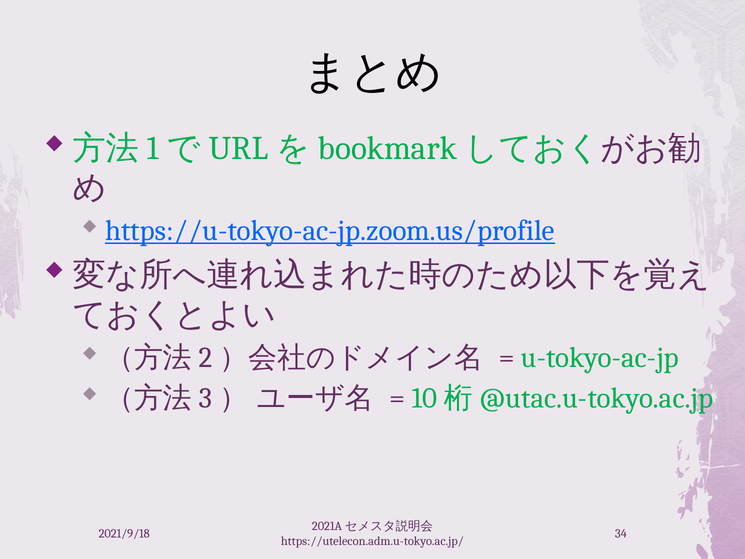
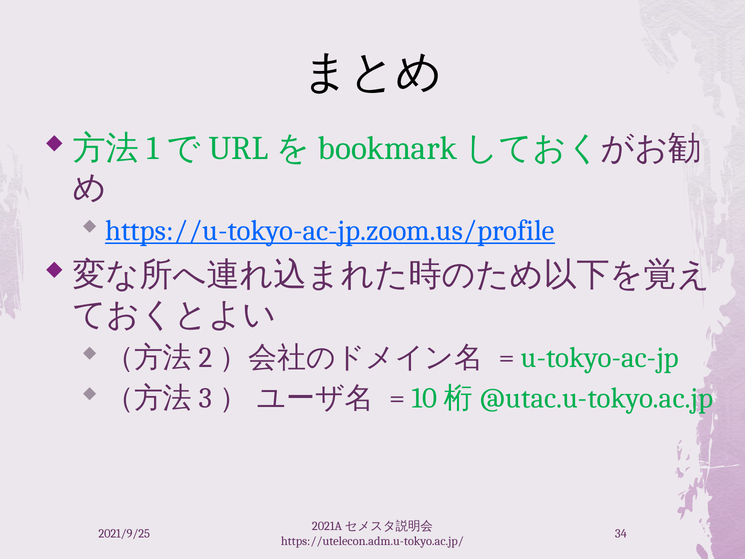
2021/9/18: 2021/9/18 -> 2021/9/25
